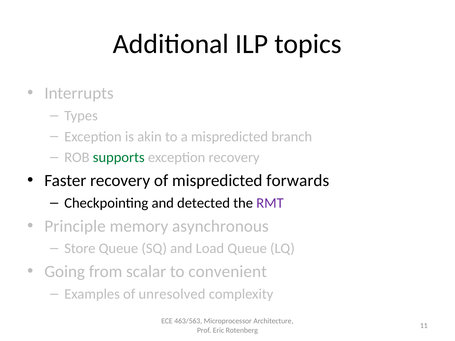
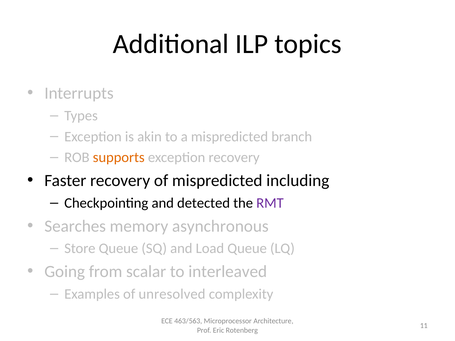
supports colour: green -> orange
forwards: forwards -> including
Principle: Principle -> Searches
convenient: convenient -> interleaved
